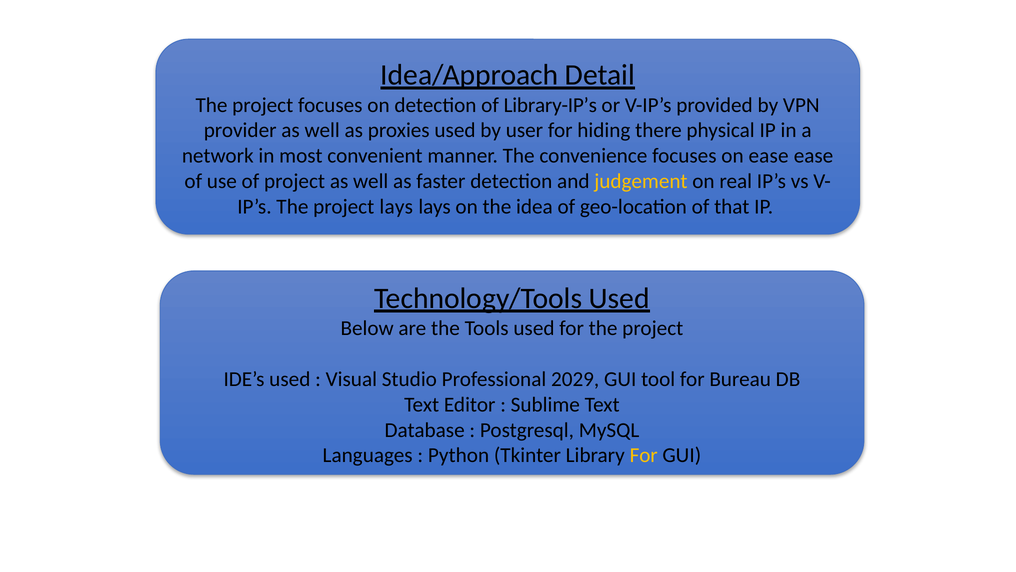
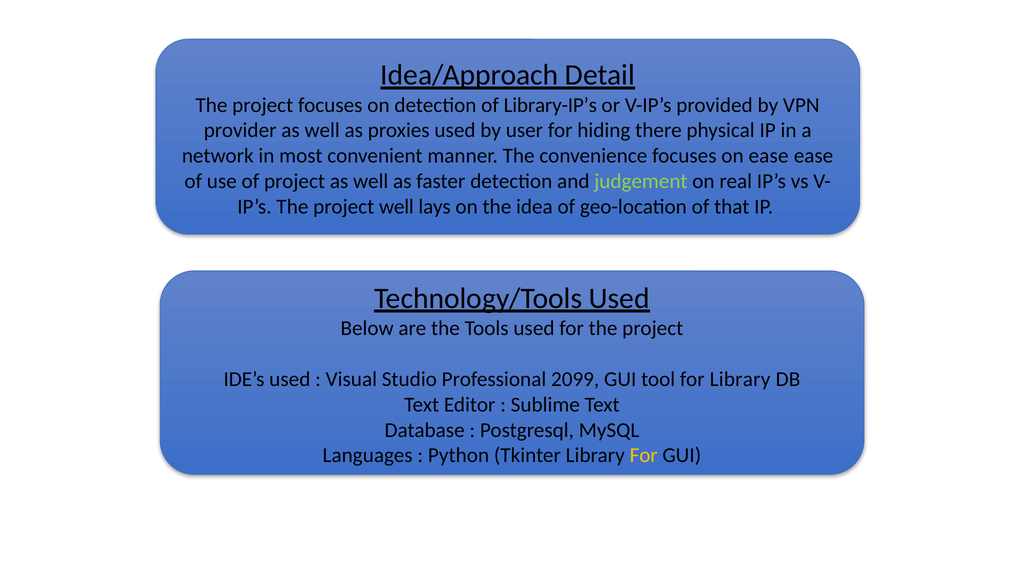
judgement colour: yellow -> light green
project lays: lays -> well
2029: 2029 -> 2099
for Bureau: Bureau -> Library
